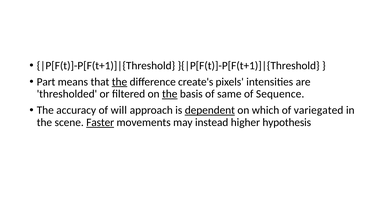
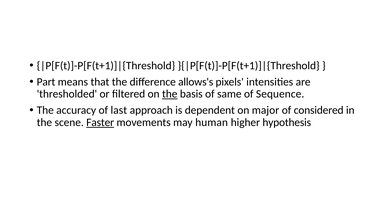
the at (120, 82) underline: present -> none
create's: create's -> allows's
will: will -> last
dependent underline: present -> none
which: which -> major
variegated: variegated -> considered
instead: instead -> human
